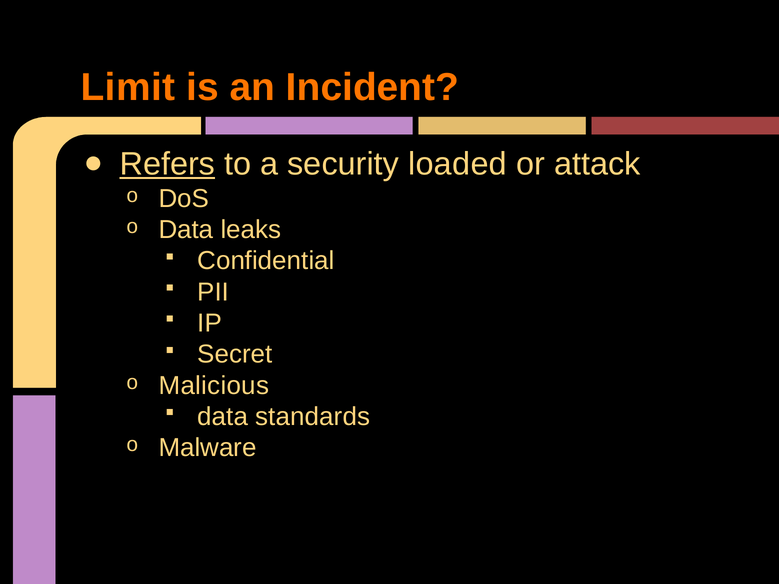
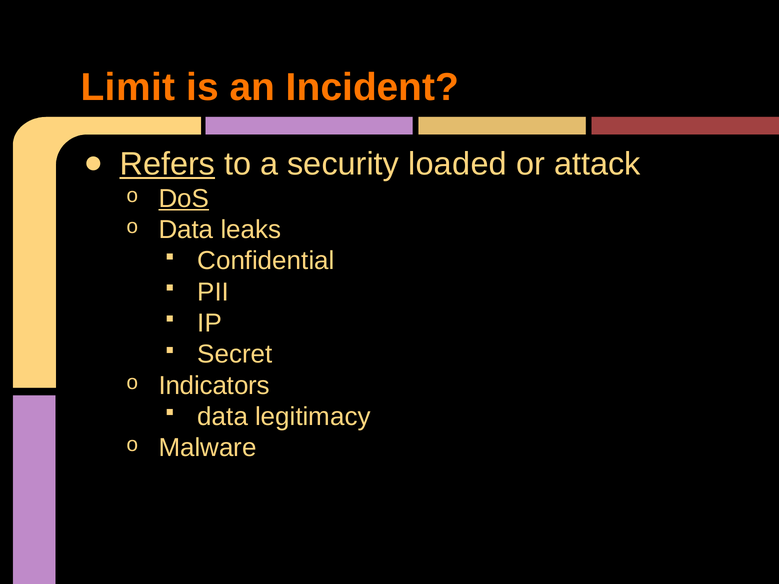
DoS underline: none -> present
Malicious: Malicious -> Indicators
standards: standards -> legitimacy
